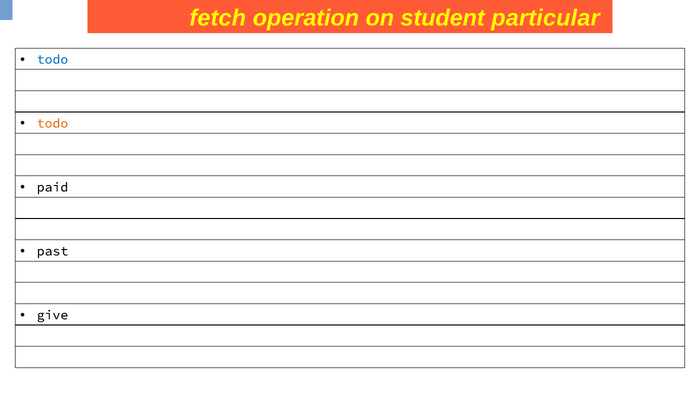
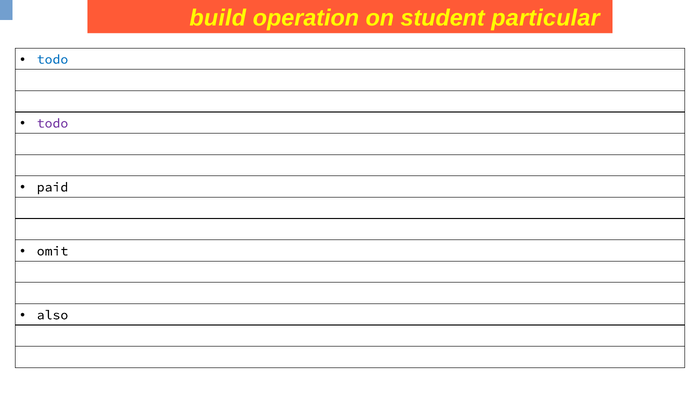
fetch: fetch -> build
todo at (52, 123) colour: orange -> purple
past: past -> omit
give: give -> also
